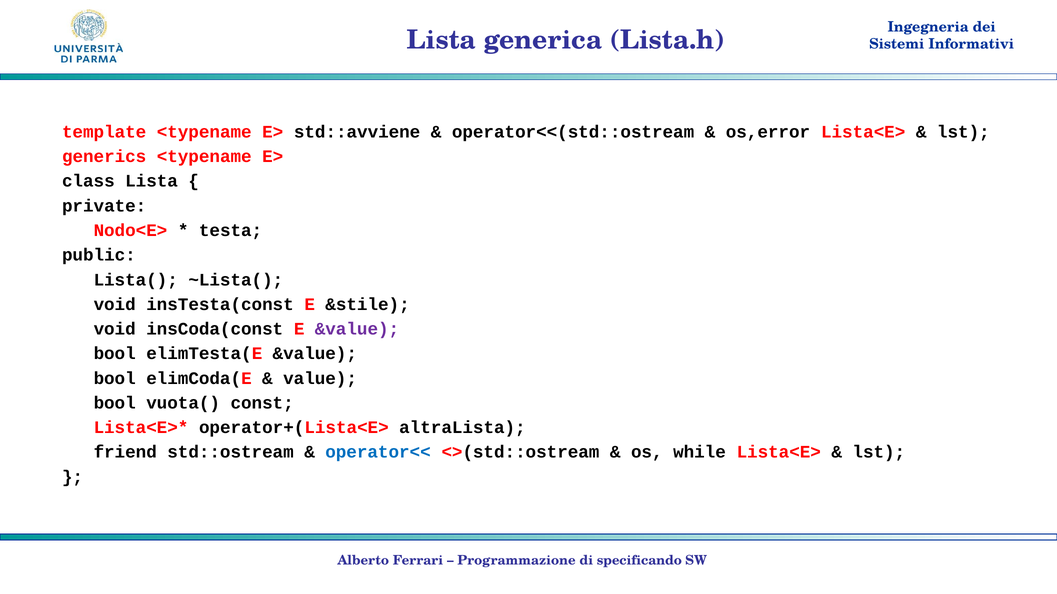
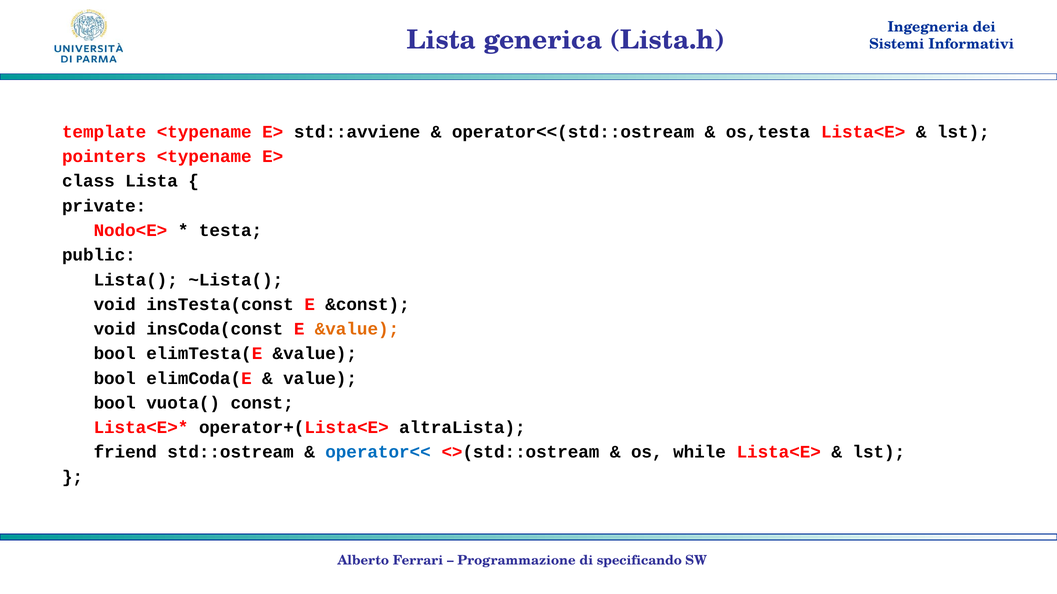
os,error: os,error -> os,testa
generics: generics -> pointers
&stile: &stile -> &const
&value at (357, 329) colour: purple -> orange
